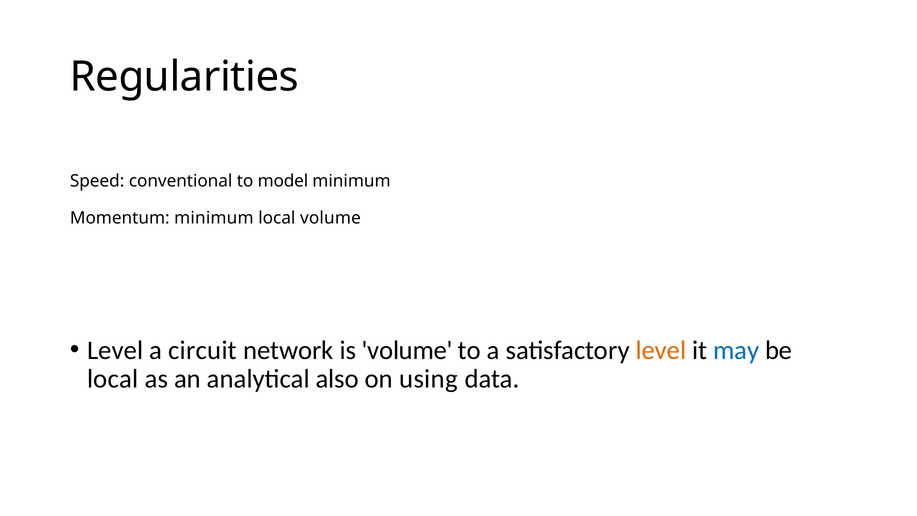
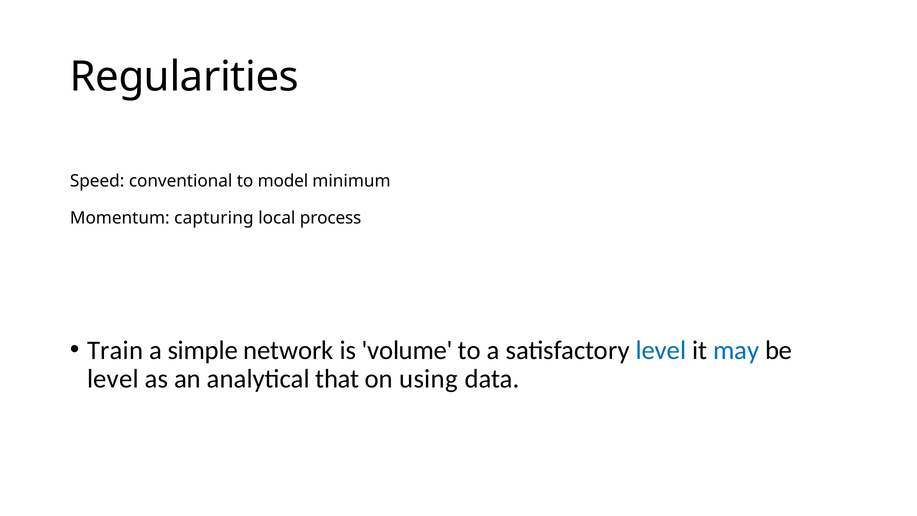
Momentum minimum: minimum -> capturing
local volume: volume -> process
Level at (115, 350): Level -> Train
circuit: circuit -> simple
level at (661, 350) colour: orange -> blue
local at (113, 379): local -> level
also: also -> that
